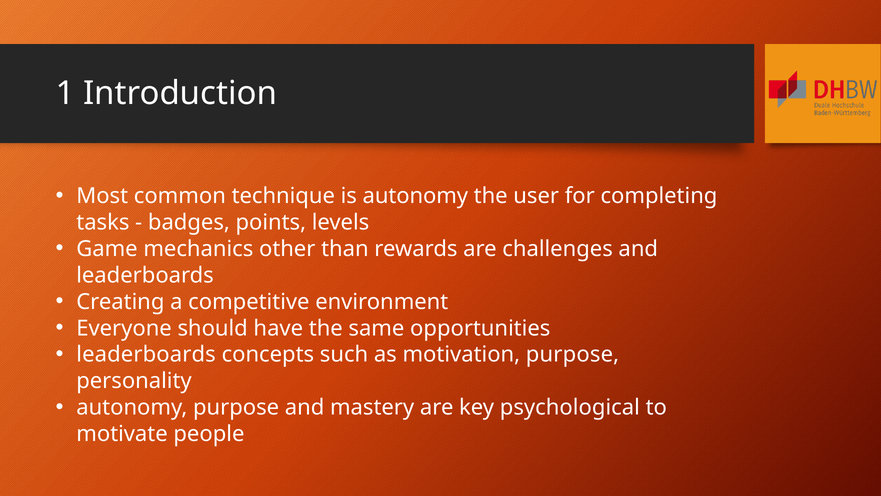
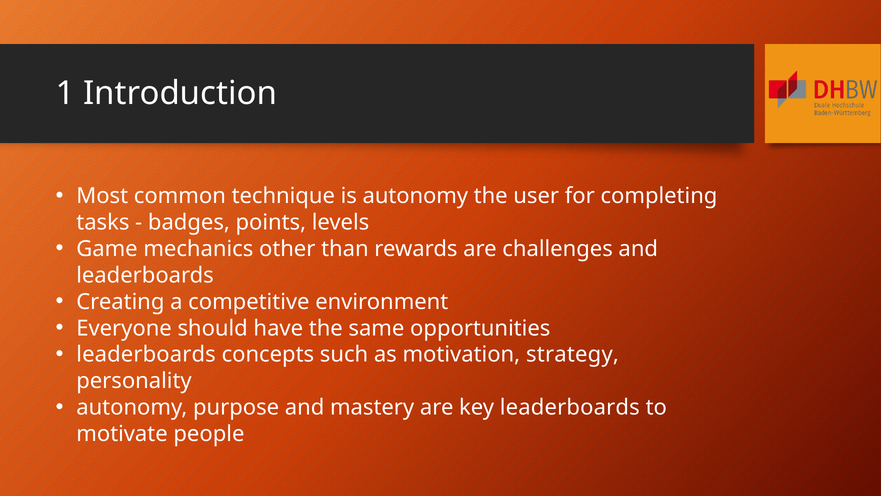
motivation purpose: purpose -> strategy
key psychological: psychological -> leaderboards
